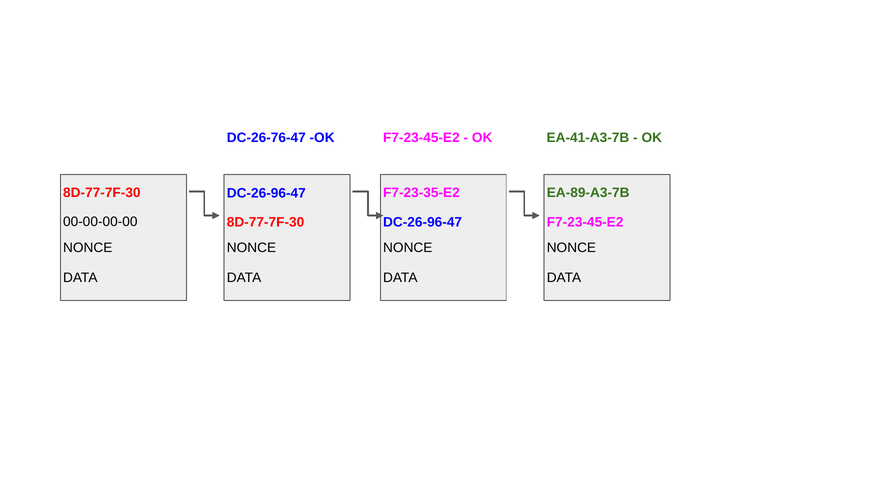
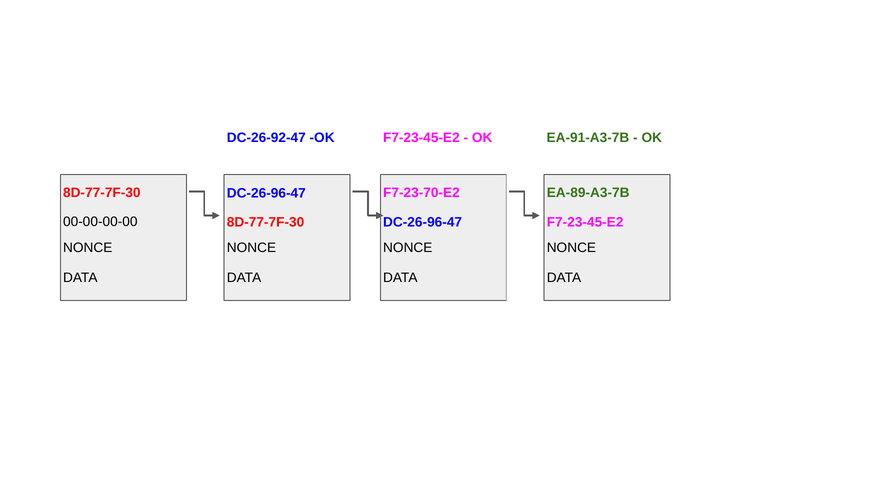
DC-26-76-47: DC-26-76-47 -> DC-26-92-47
EA-41-A3-7B: EA-41-A3-7B -> EA-91-A3-7B
F7-23-35-E2: F7-23-35-E2 -> F7-23-70-E2
